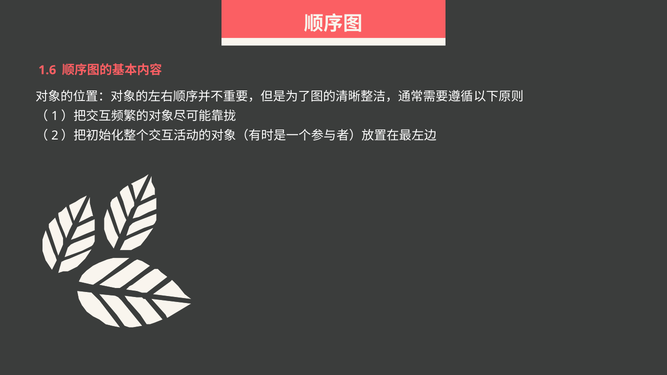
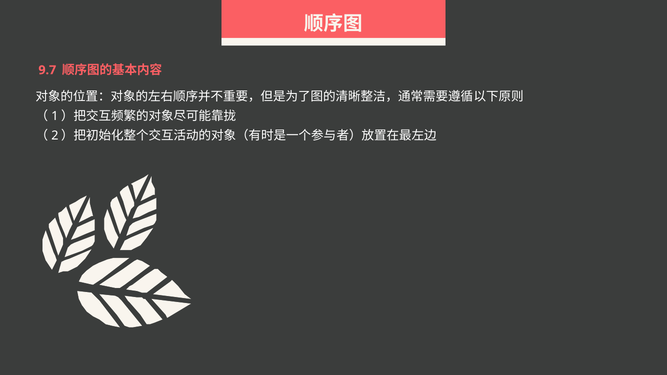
1.6: 1.6 -> 9.7
